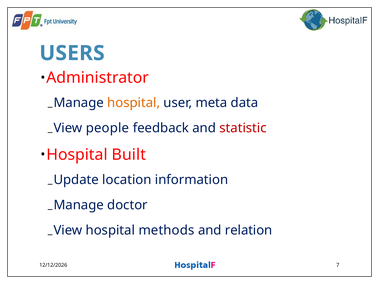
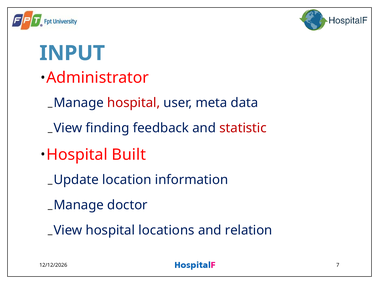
USERS: USERS -> INPUT
hospital at (134, 103) colour: orange -> red
people: people -> finding
methods: methods -> locations
